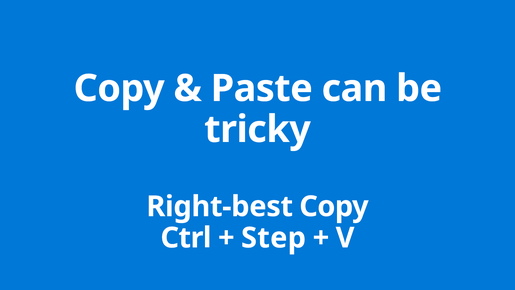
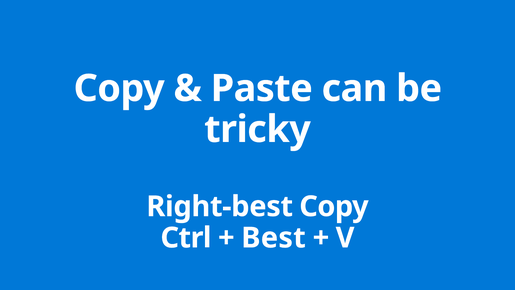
Step: Step -> Best
